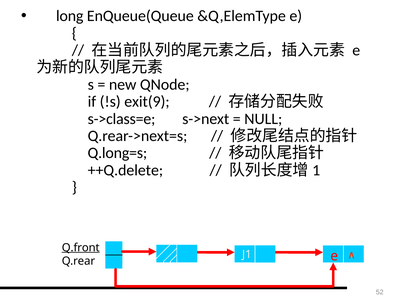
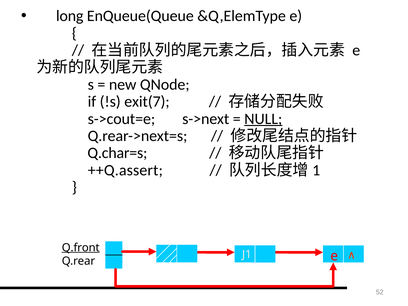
exit(9: exit(9 -> exit(7
s->class=e: s->class=e -> s->cout=e
NULL underline: none -> present
Q.long=s: Q.long=s -> Q.char=s
++Q.delete: ++Q.delete -> ++Q.assert
